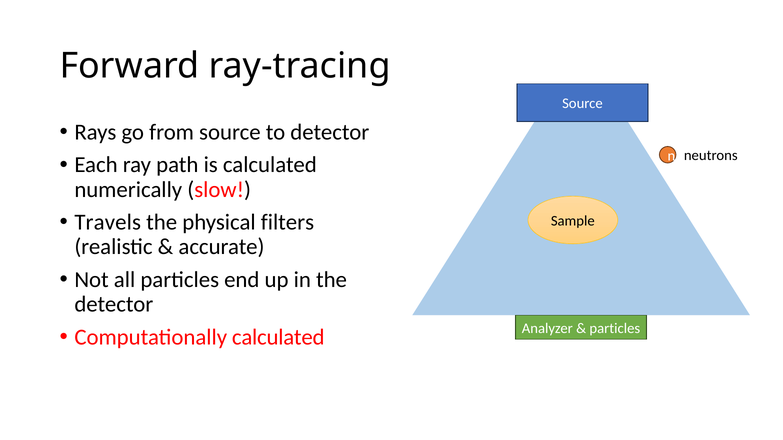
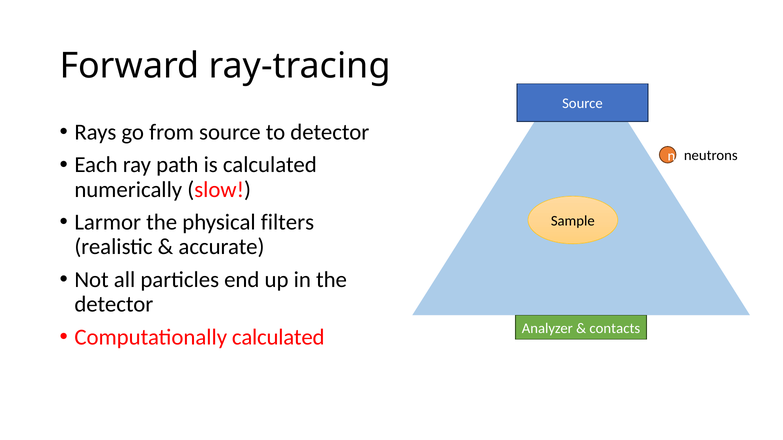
Travels: Travels -> Larmor
particles at (615, 329): particles -> contacts
